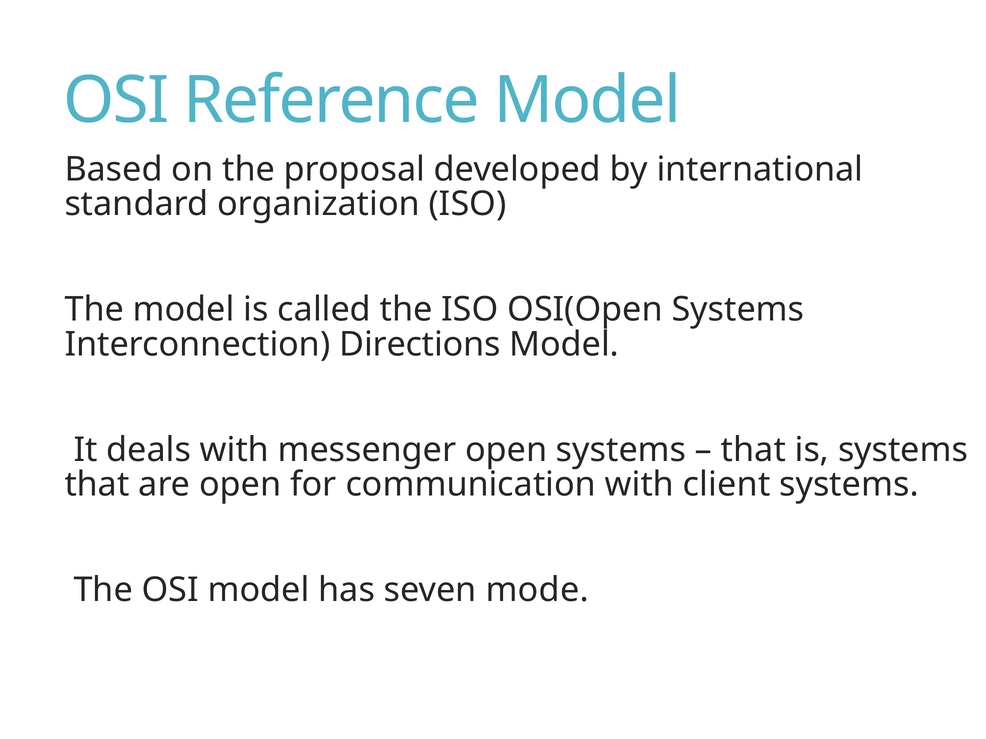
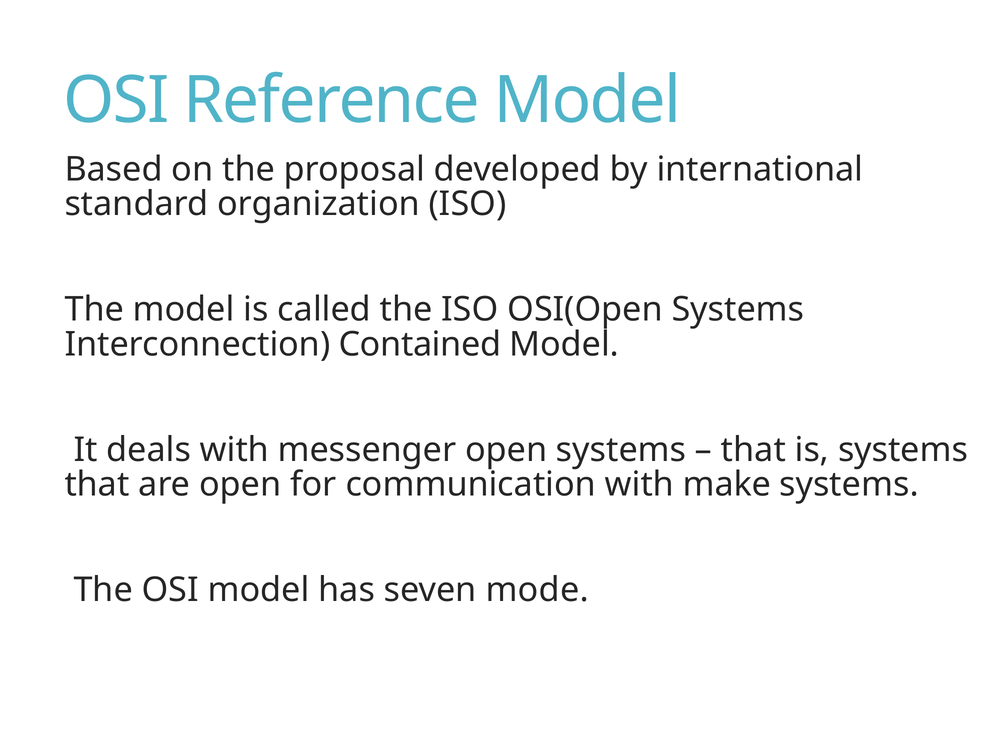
Directions: Directions -> Contained
client: client -> make
